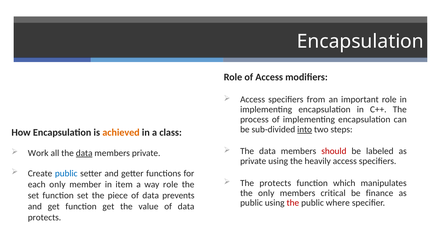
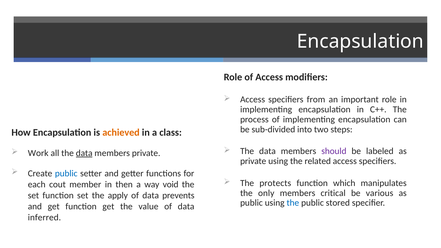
into underline: present -> none
should colour: red -> purple
heavily: heavily -> related
each only: only -> cout
item: item -> then
way role: role -> void
finance: finance -> various
piece: piece -> apply
the at (293, 203) colour: red -> blue
where: where -> stored
protects at (44, 218): protects -> inferred
